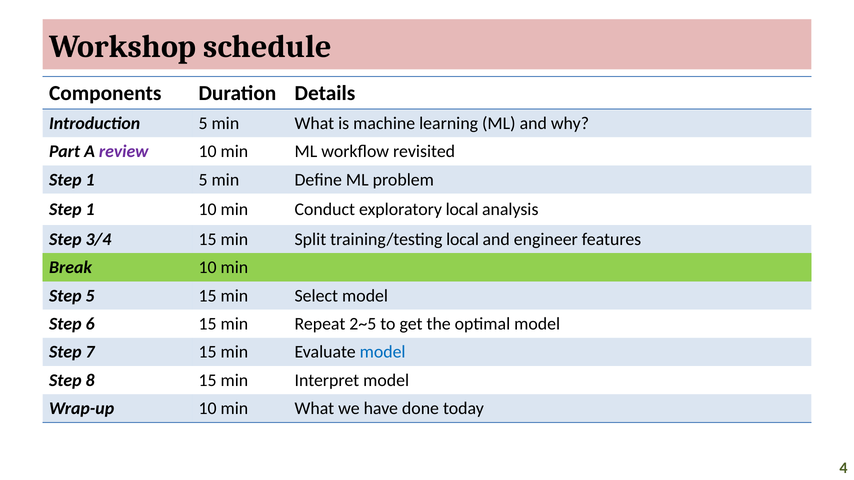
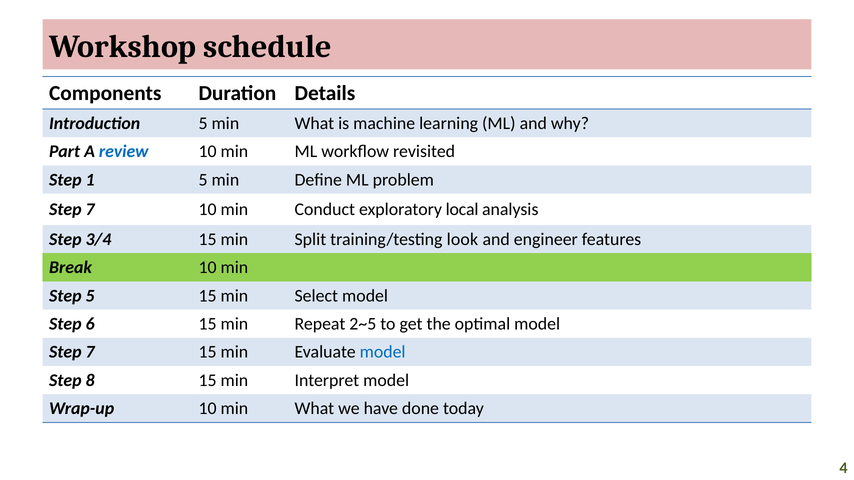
review colour: purple -> blue
1 at (90, 210): 1 -> 7
training/testing local: local -> look
